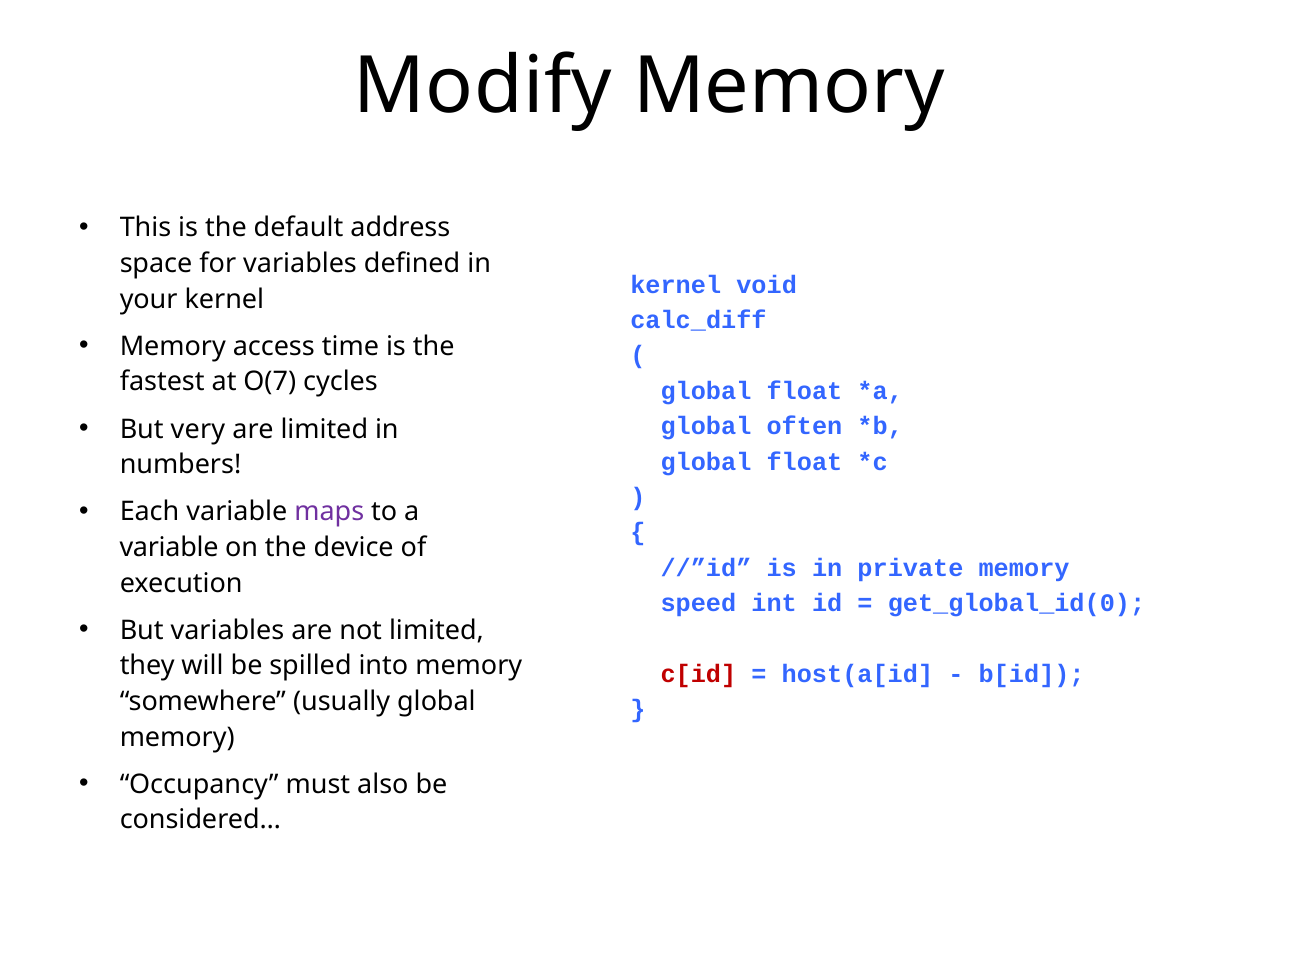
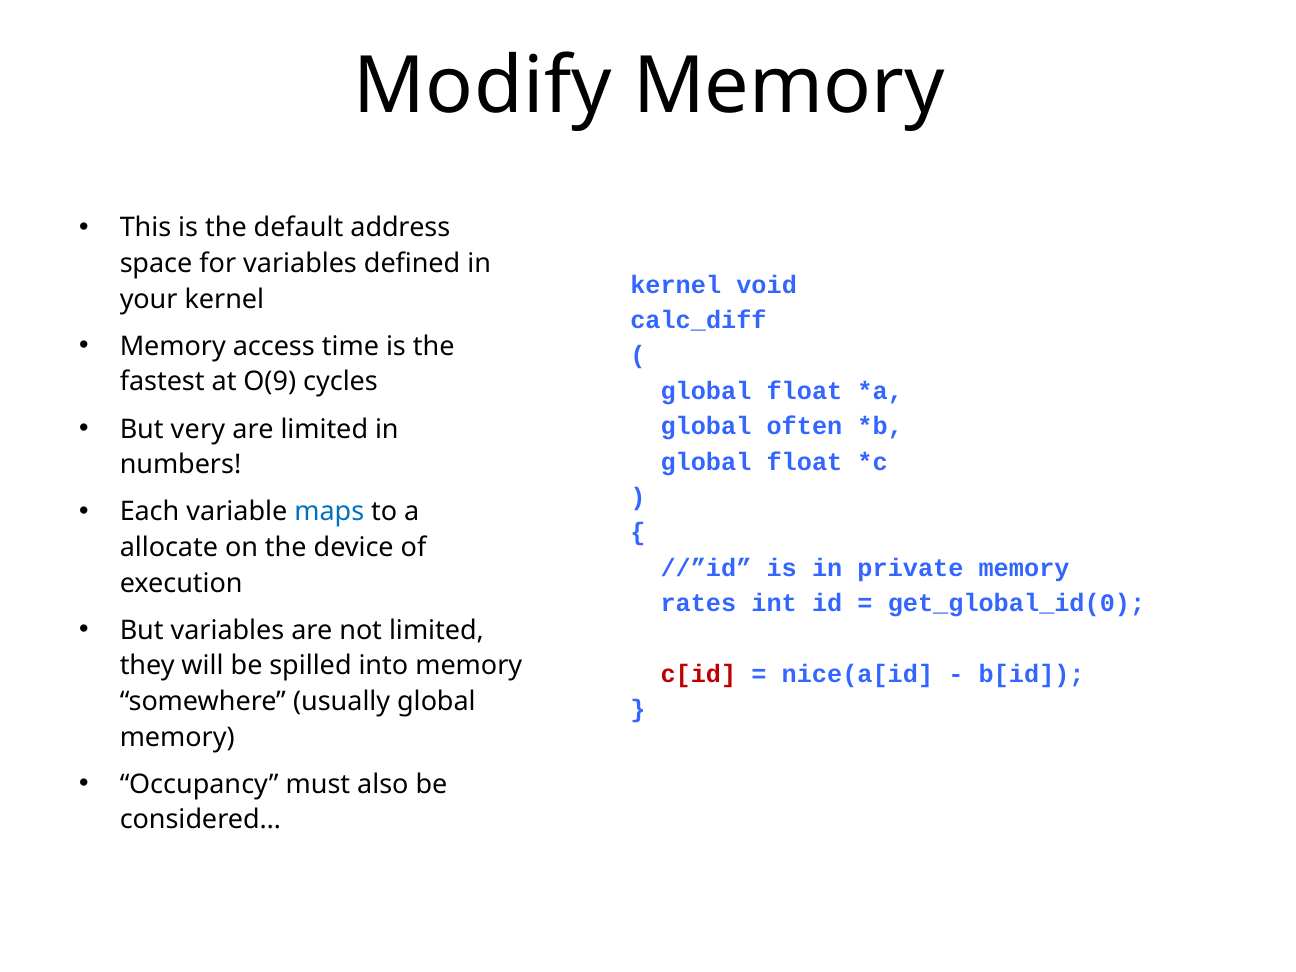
O(7: O(7 -> O(9
maps colour: purple -> blue
variable at (169, 548): variable -> allocate
speed: speed -> rates
host(a[id: host(a[id -> nice(a[id
